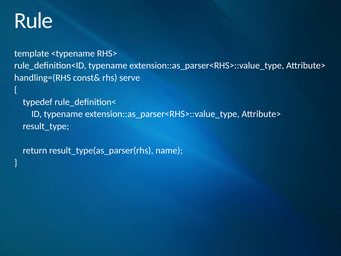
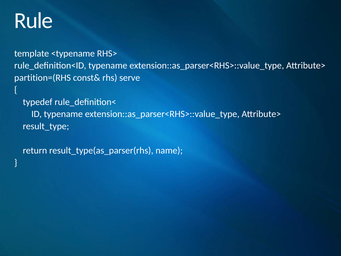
handling=(RHS: handling=(RHS -> partition=(RHS
